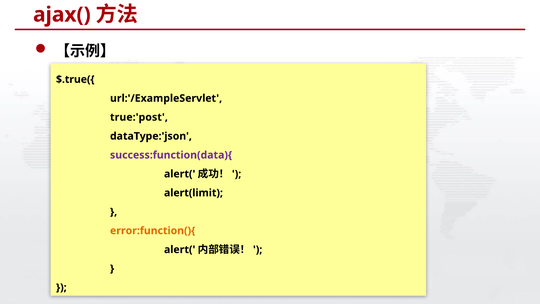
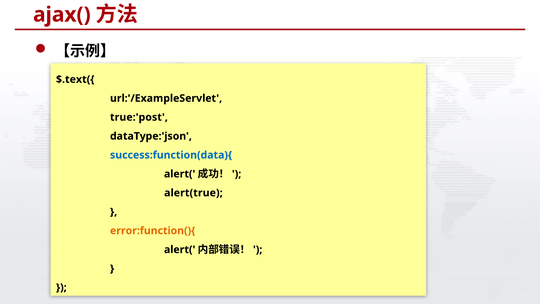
$.true({: $.true({ -> $.text({
success:function(data){ colour: purple -> blue
alert(limit: alert(limit -> alert(true
